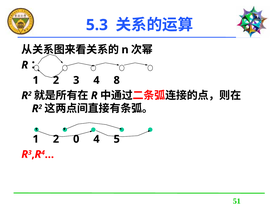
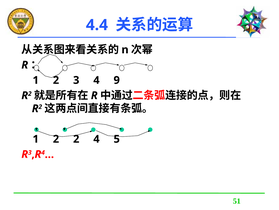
5.3: 5.3 -> 4.4
8: 8 -> 9
2 0: 0 -> 2
